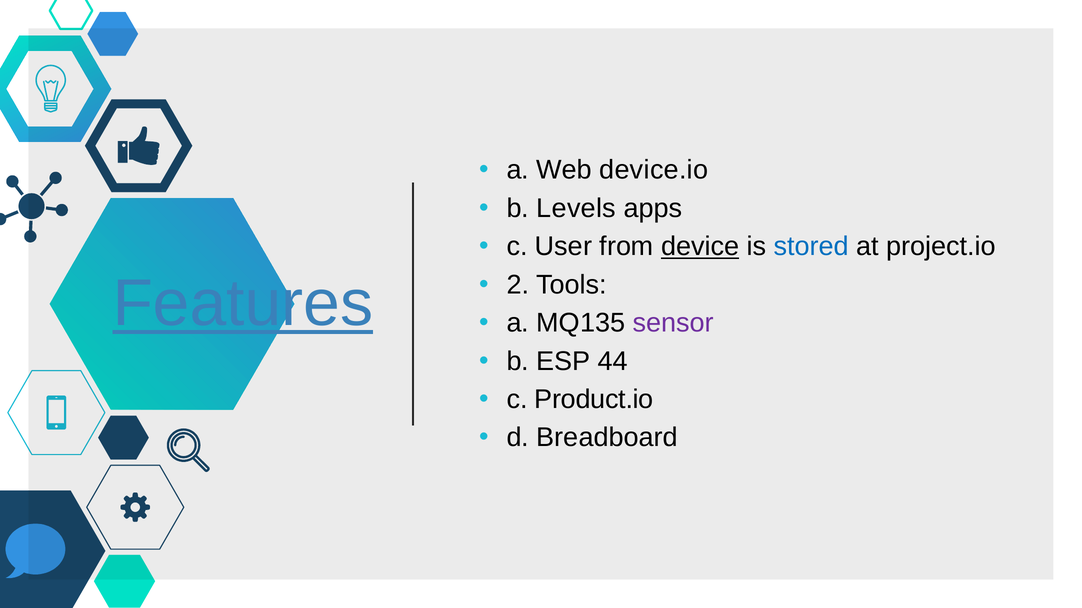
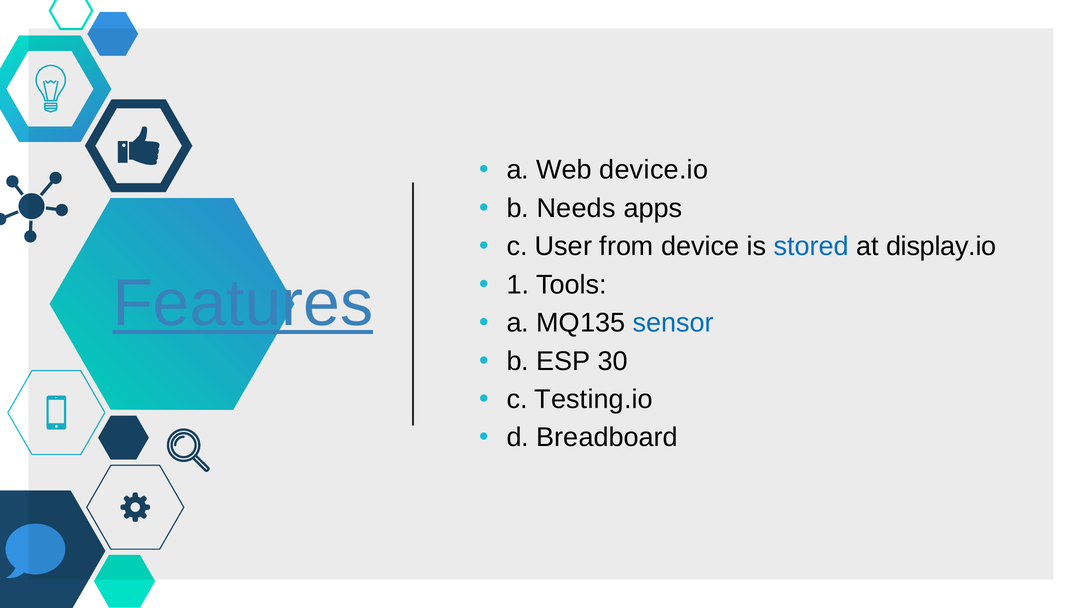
Levels: Levels -> Needs
device underline: present -> none
project.io: project.io -> display.io
2: 2 -> 1
sensor colour: purple -> blue
44: 44 -> 30
Product.io: Product.io -> Testing.io
